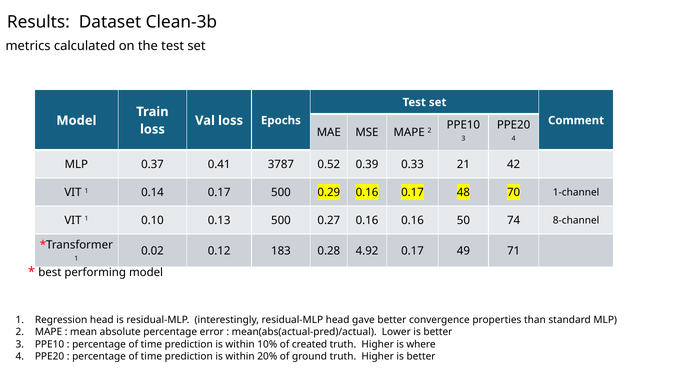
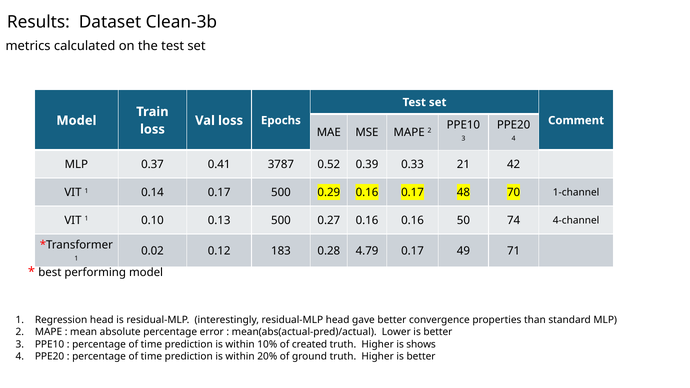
8-channel: 8-channel -> 4-channel
4.92: 4.92 -> 4.79
where: where -> shows
